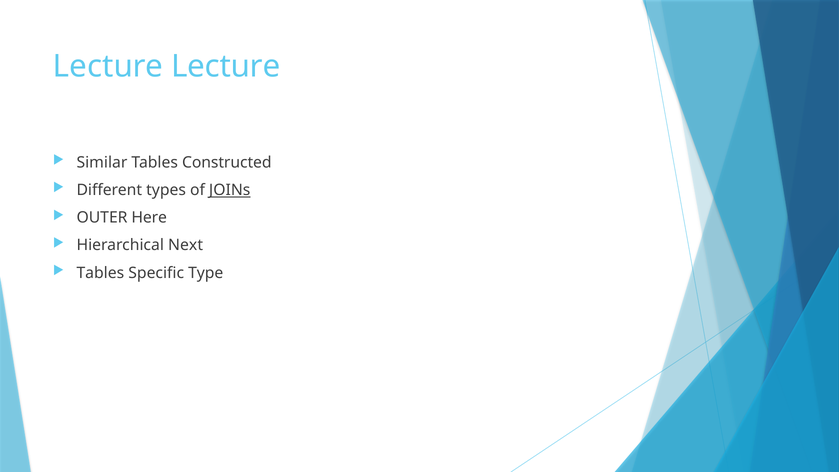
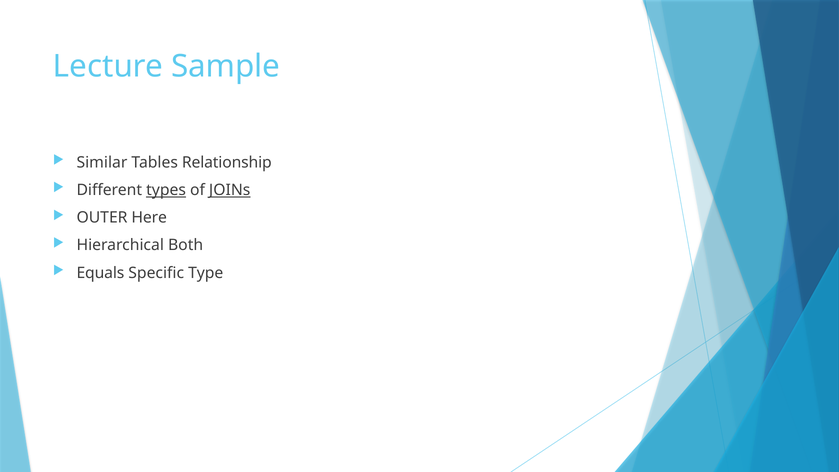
Lecture Lecture: Lecture -> Sample
Constructed: Constructed -> Relationship
types underline: none -> present
Next: Next -> Both
Tables at (100, 273): Tables -> Equals
